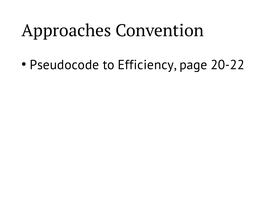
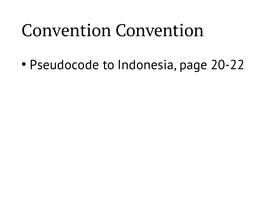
Approaches at (66, 31): Approaches -> Convention
Efficiency: Efficiency -> Indonesia
